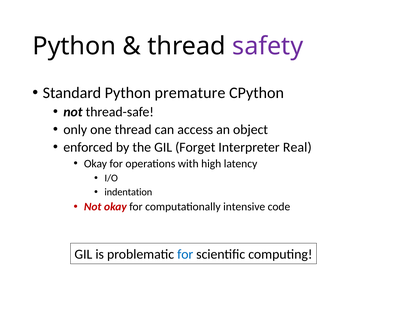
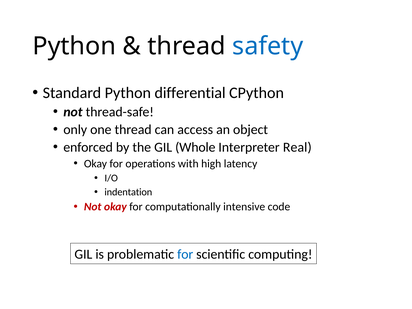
safety colour: purple -> blue
premature: premature -> differential
Forget: Forget -> Whole
